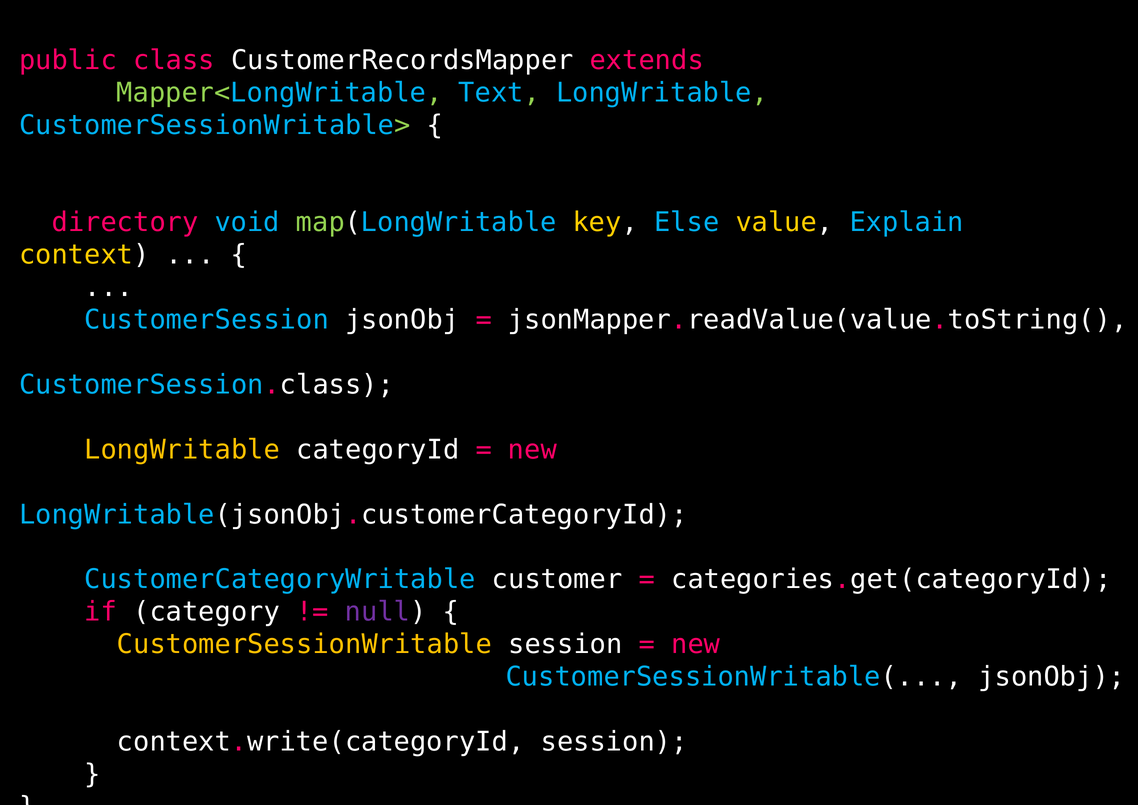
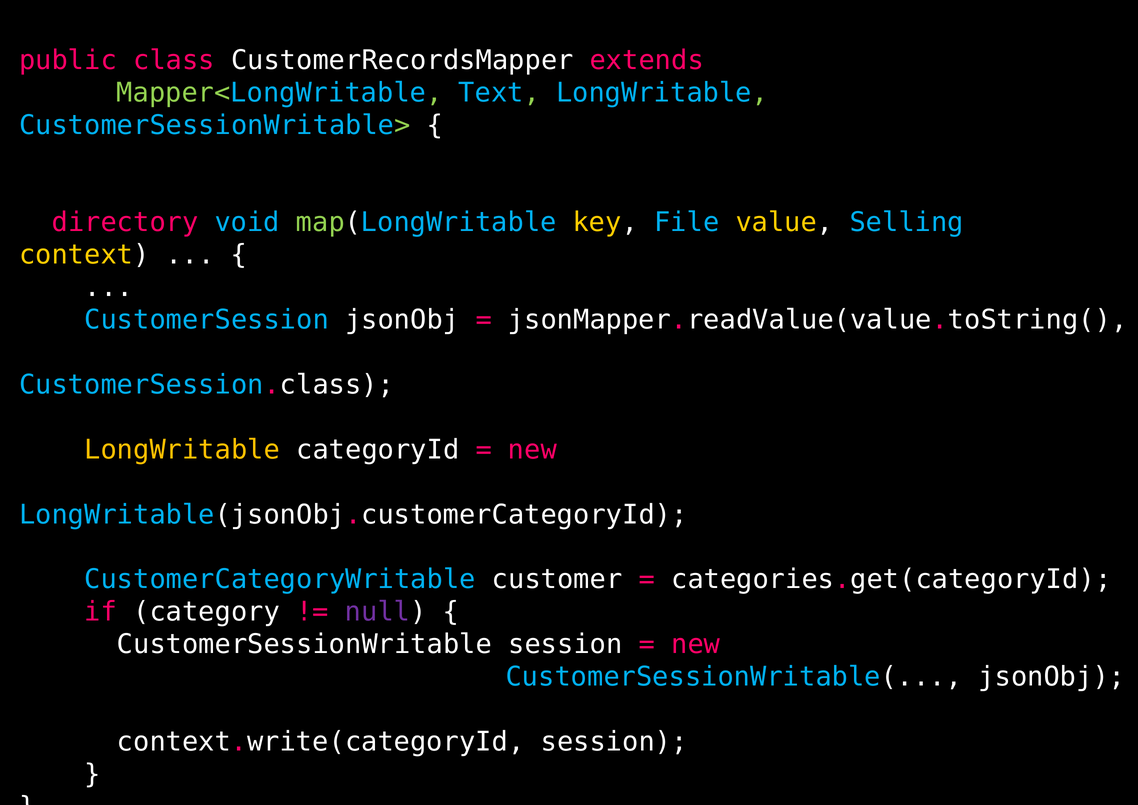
Else: Else -> File
Explain: Explain -> Selling
CustomerSessionWritable colour: yellow -> white
